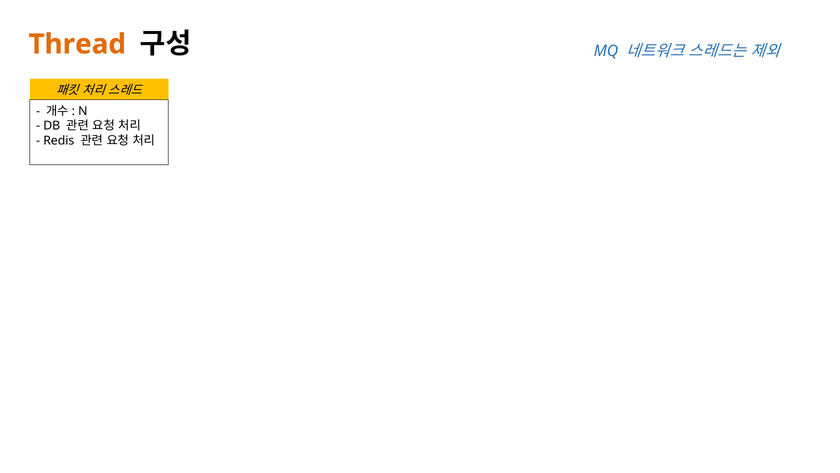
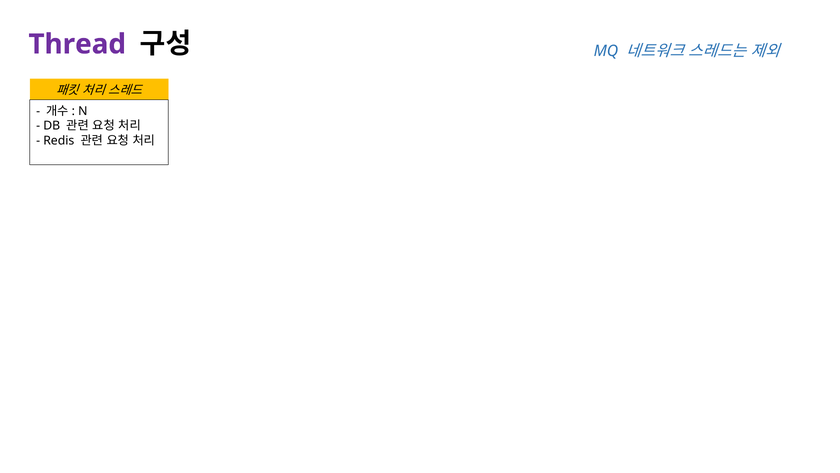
Thread colour: orange -> purple
